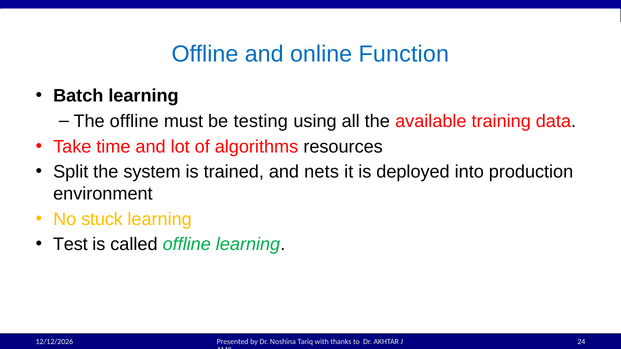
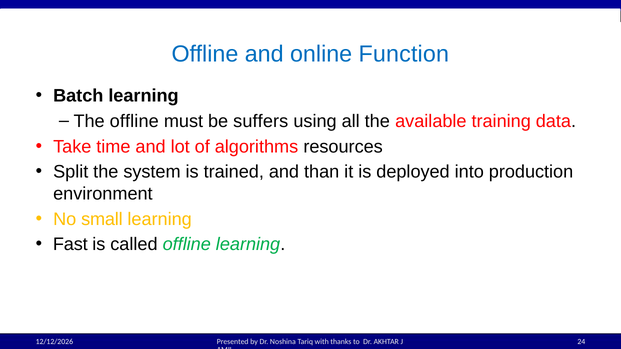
testing: testing -> suffers
nets: nets -> than
stuck: stuck -> small
Test: Test -> Fast
